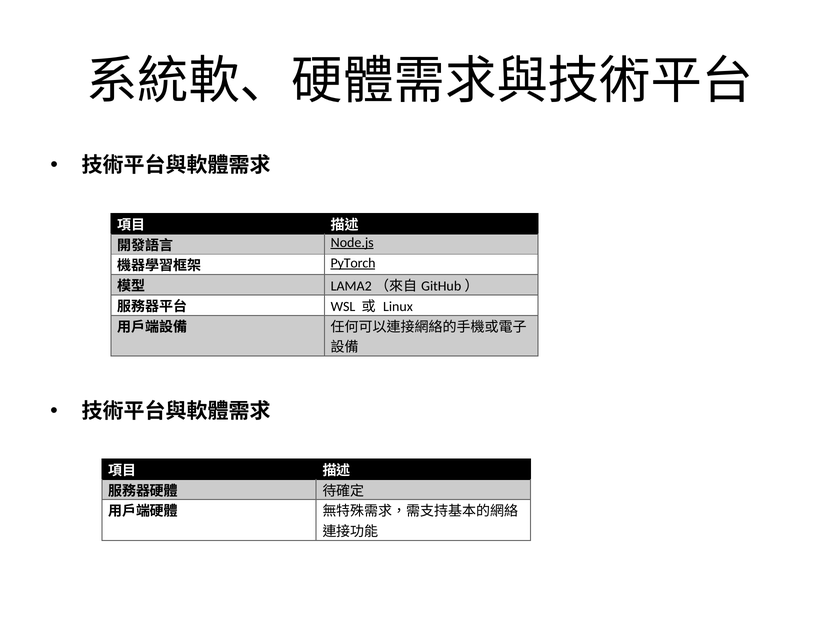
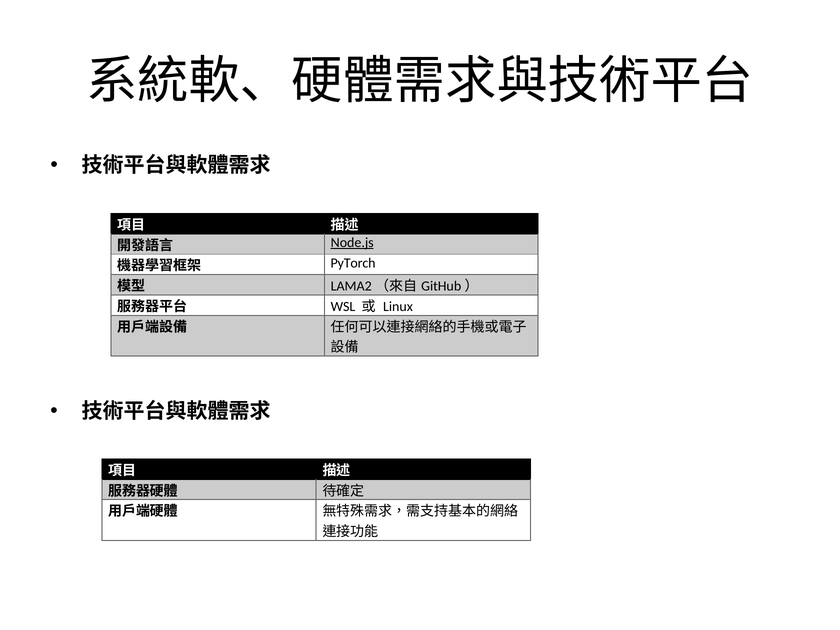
PyTorch underline: present -> none
